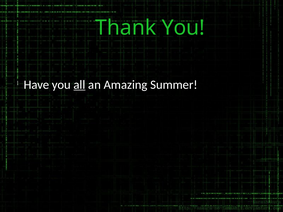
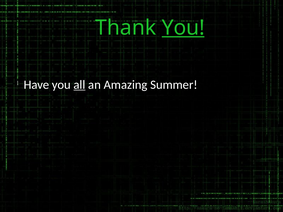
You at (183, 28) underline: none -> present
